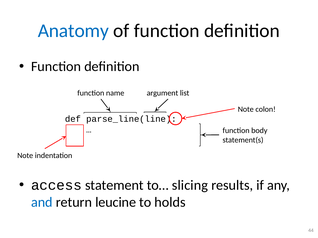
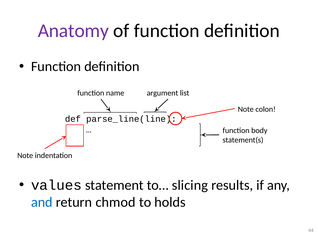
Anatomy colour: blue -> purple
access: access -> values
leucine: leucine -> chmod
